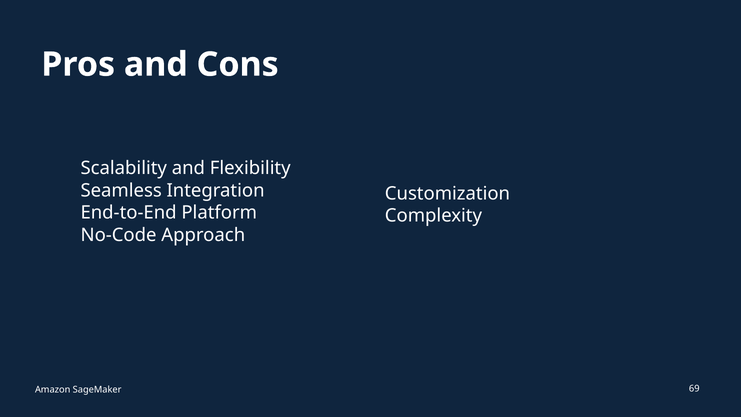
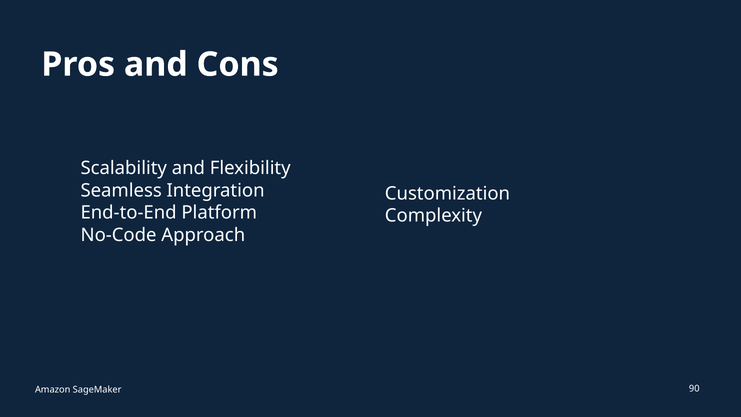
69: 69 -> 90
